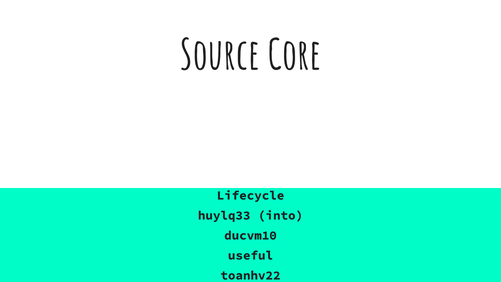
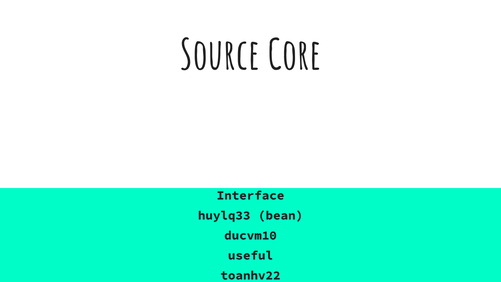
Lifecycle: Lifecycle -> Interface
into: into -> bean
